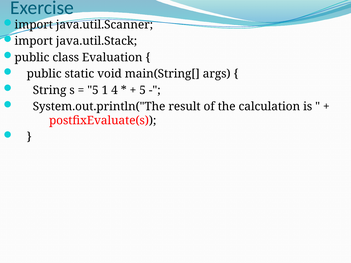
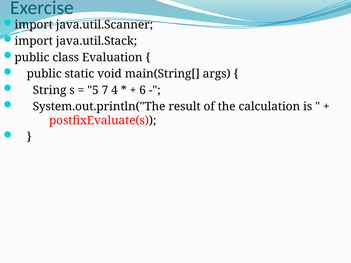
1: 1 -> 7
5 at (143, 90): 5 -> 6
